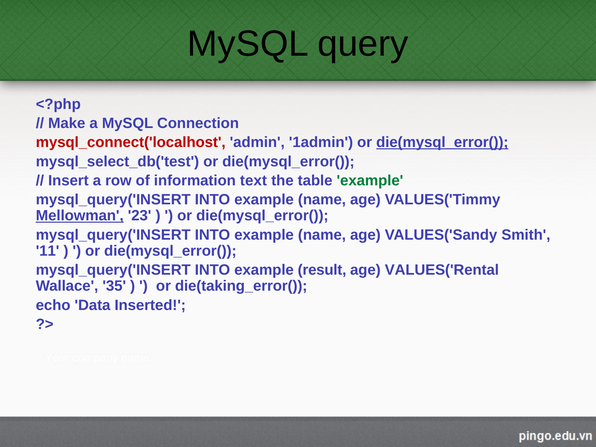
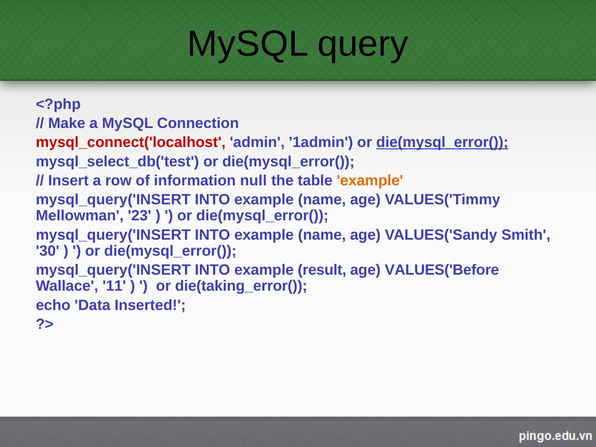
text: text -> null
example at (370, 181) colour: green -> orange
Mellowman underline: present -> none
11: 11 -> 30
VALUES('Rental: VALUES('Rental -> VALUES('Before
35: 35 -> 11
